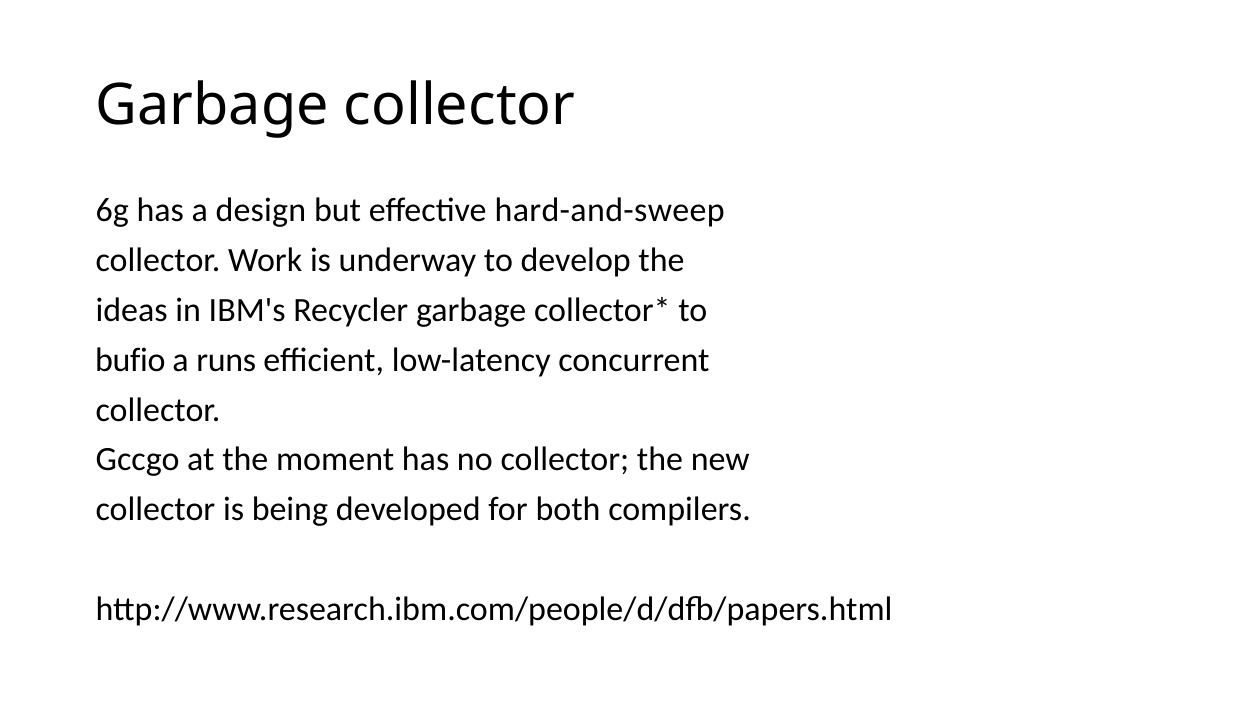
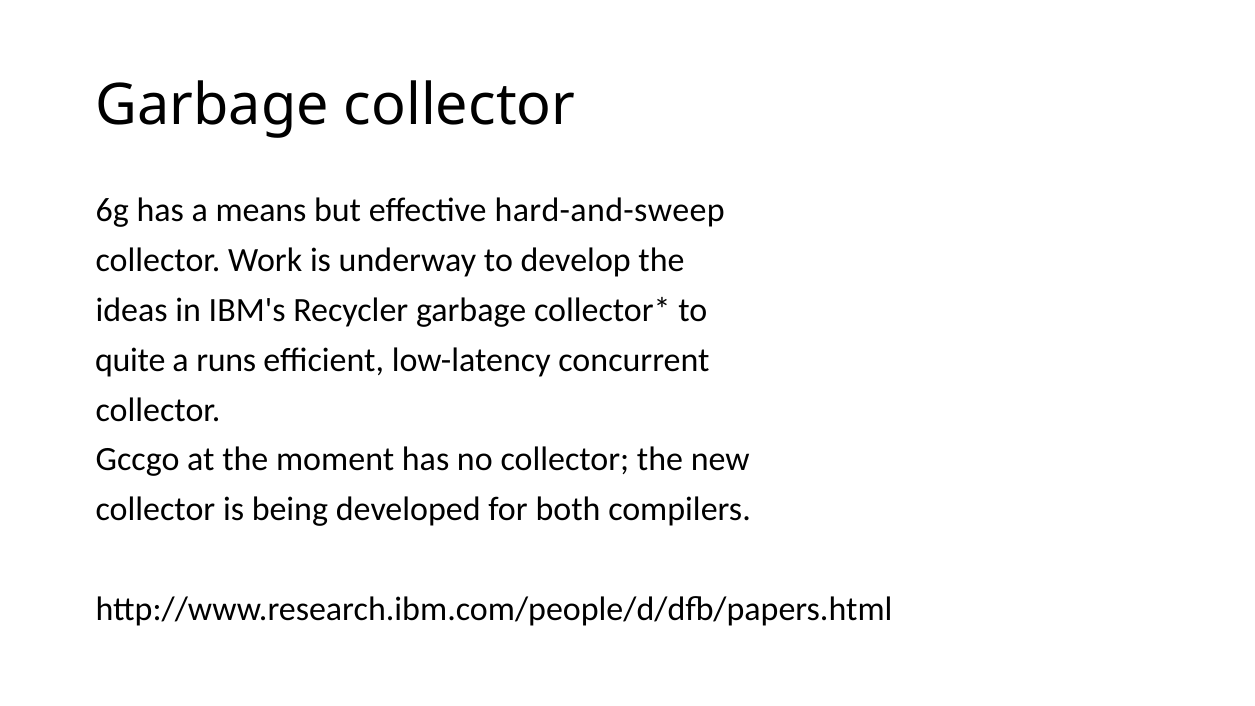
design: design -> means
bufio: bufio -> quite
